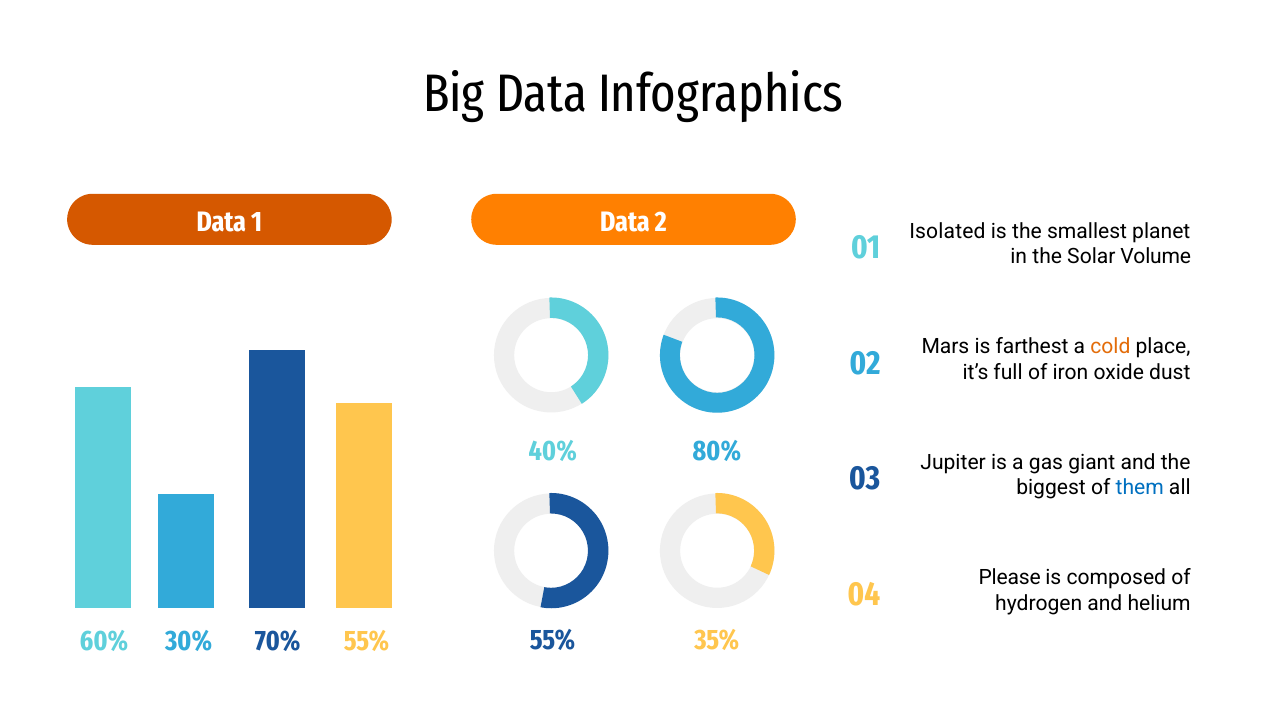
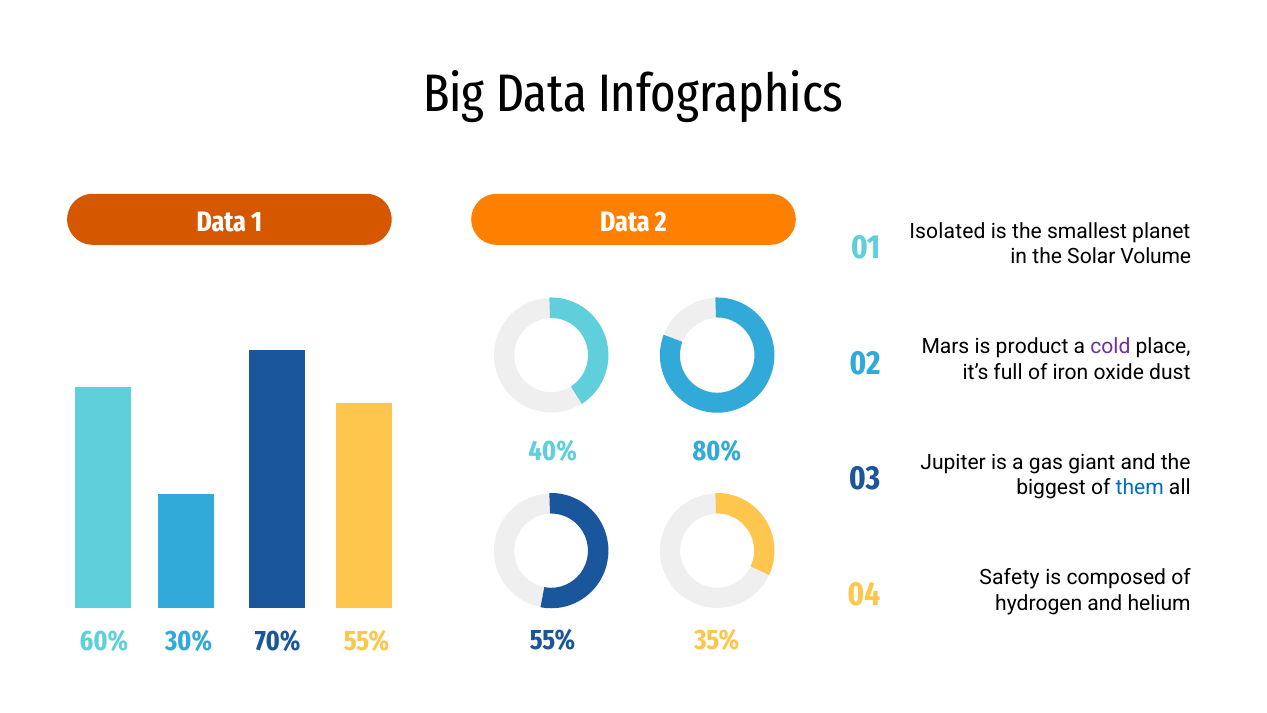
farthest: farthest -> product
cold colour: orange -> purple
Please: Please -> Safety
